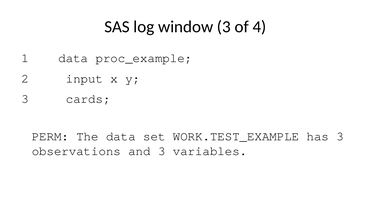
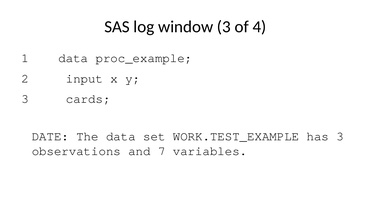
PERM: PERM -> DATE
and 3: 3 -> 7
